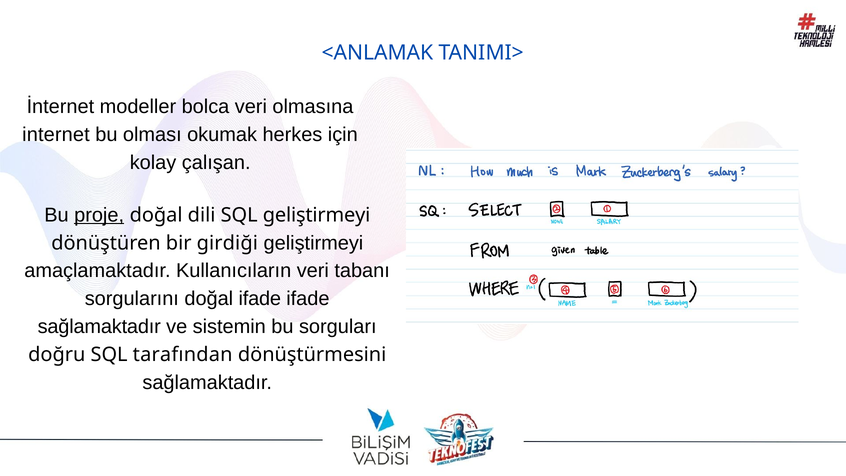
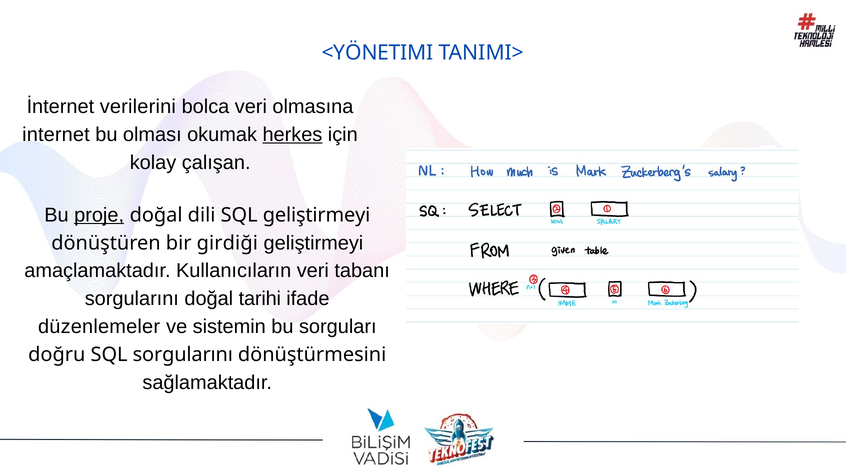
<ANLAMAK: <ANLAMAK -> <YÖNETIMI
modeller: modeller -> verilerini
herkes underline: none -> present
doğal ifade: ifade -> tarihi
sağlamaktadır at (99, 327): sağlamaktadır -> düzenlemeler
SQL tarafından: tarafından -> sorgularını
